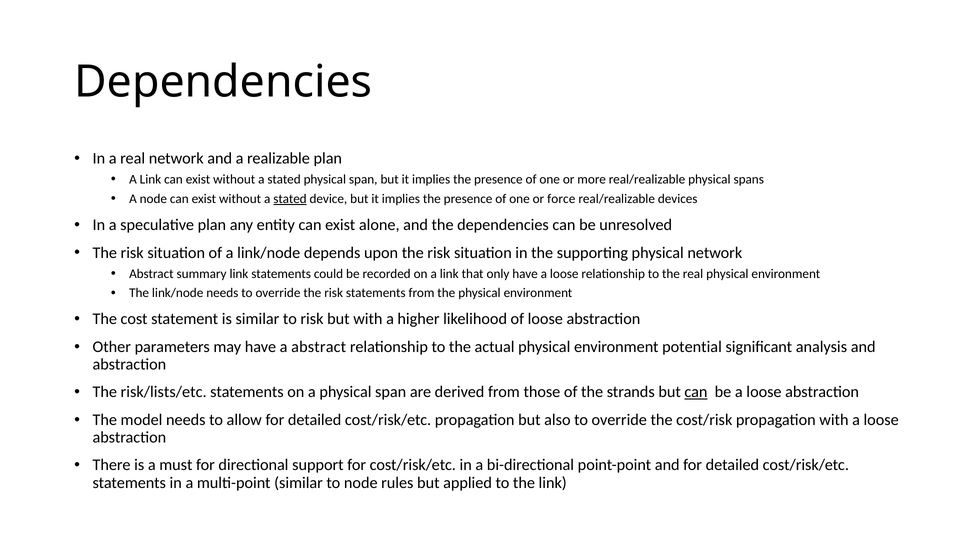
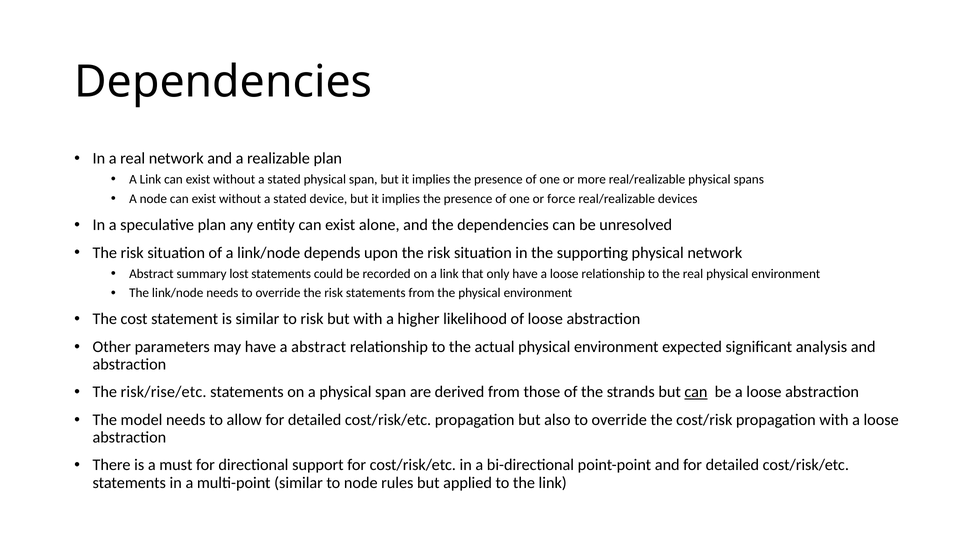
stated at (290, 199) underline: present -> none
summary link: link -> lost
potential: potential -> expected
risk/lists/etc: risk/lists/etc -> risk/rise/etc
